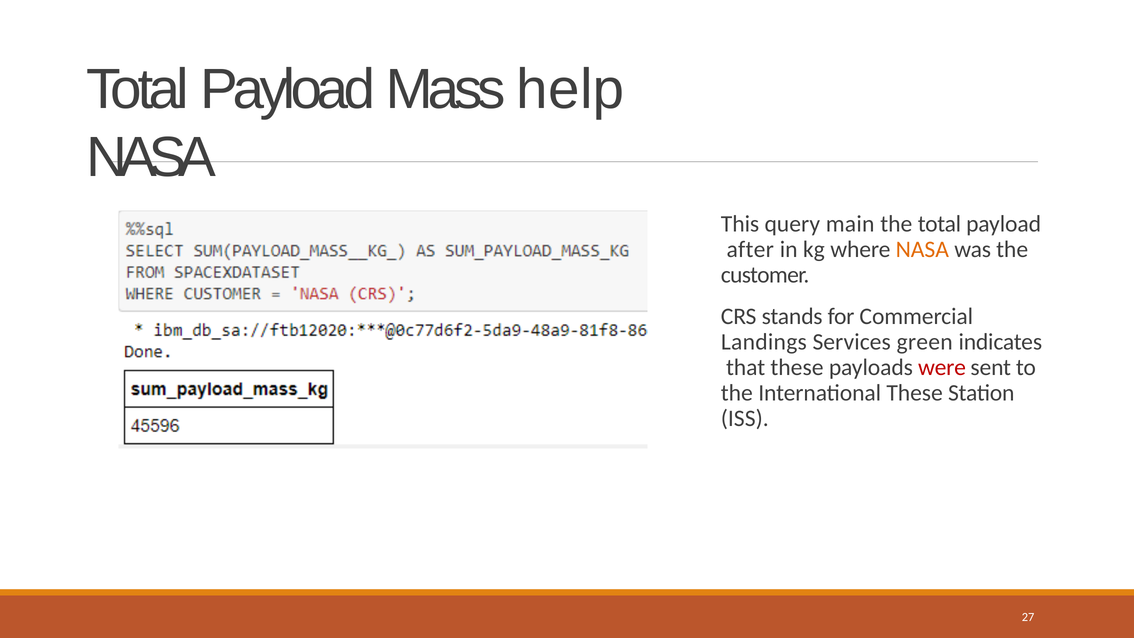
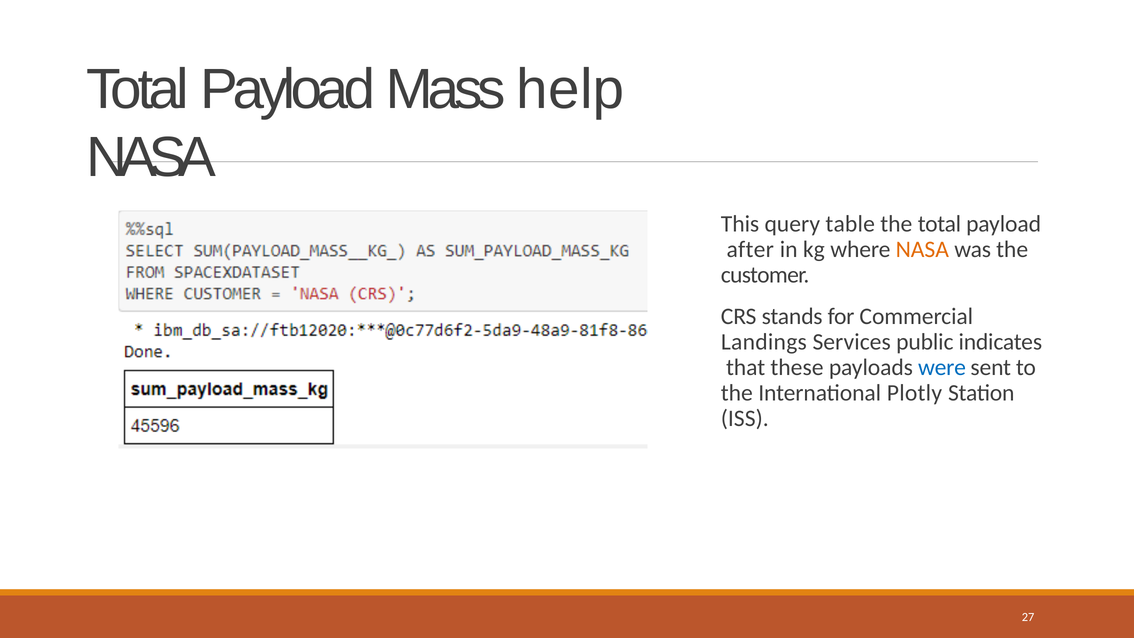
main: main -> table
green: green -> public
were colour: red -> blue
International These: These -> Plotly
